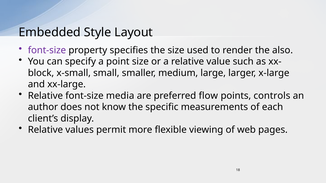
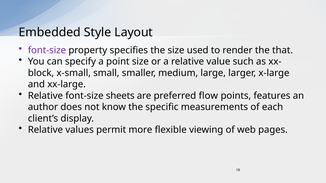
also: also -> that
media: media -> sheets
controls: controls -> features
